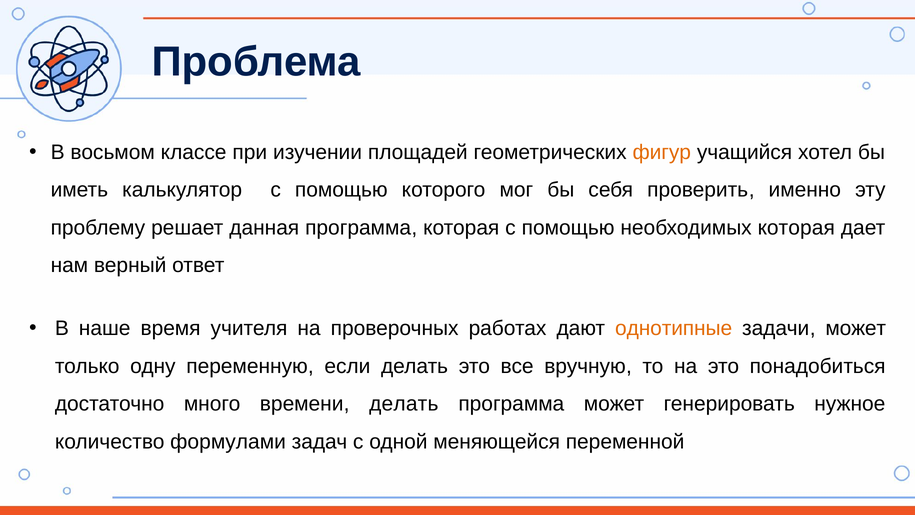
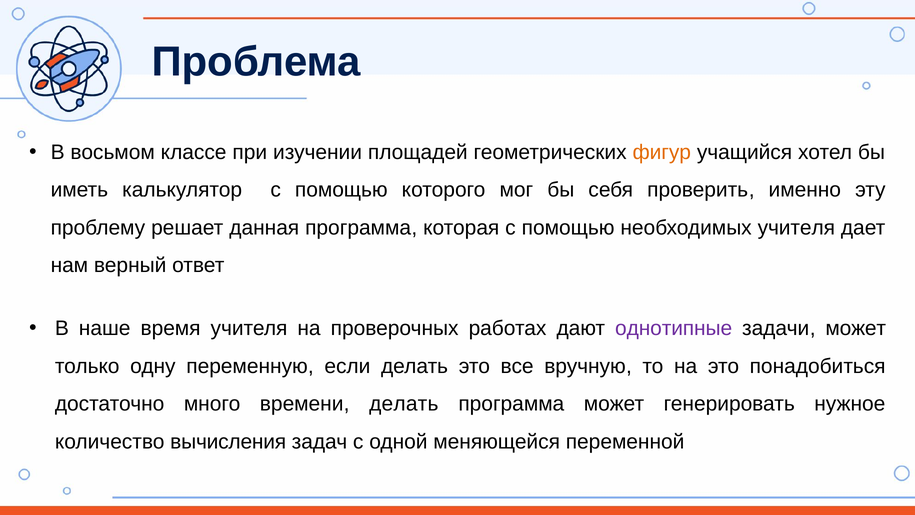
необходимых которая: которая -> учителя
однотипные colour: orange -> purple
формулами: формулами -> вычисления
